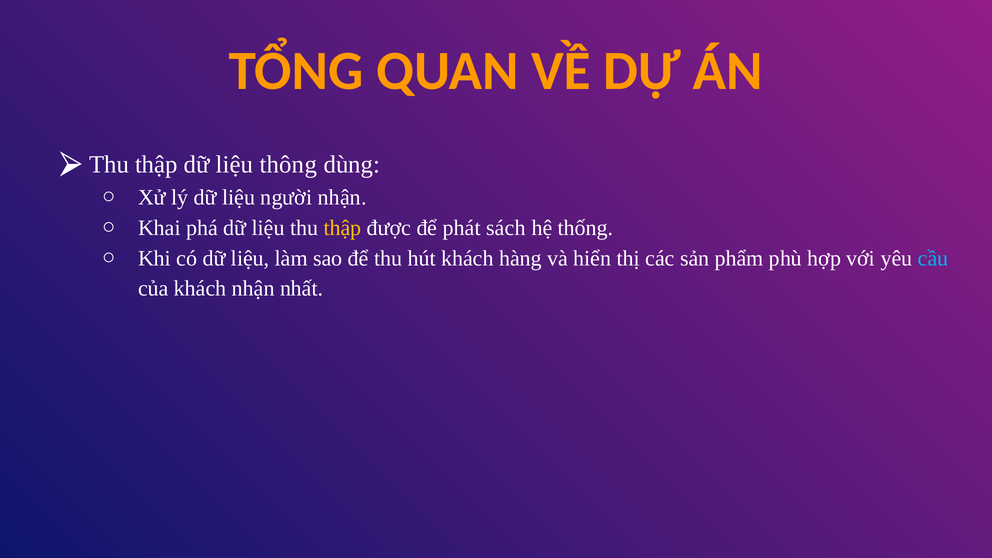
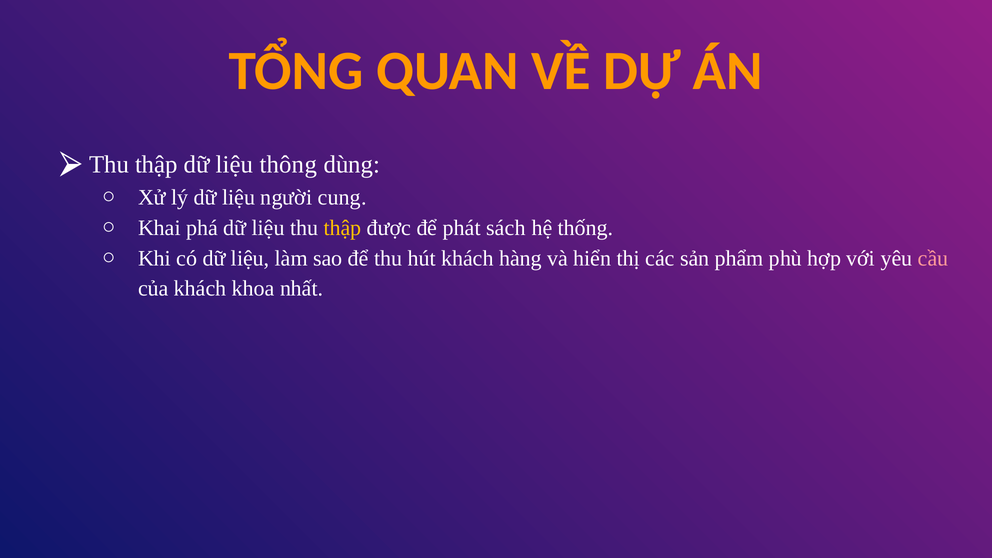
người nhận: nhận -> cung
cầu colour: light blue -> pink
khách nhận: nhận -> khoa
